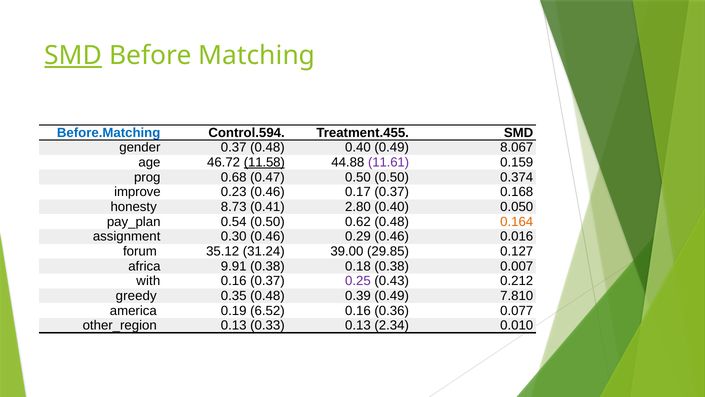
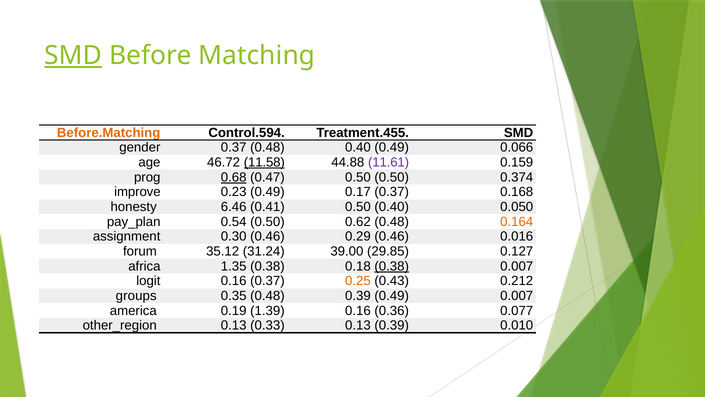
Before.Matching colour: blue -> orange
8.067: 8.067 -> 0.066
0.68 underline: none -> present
0.23 0.46: 0.46 -> 0.49
8.73: 8.73 -> 6.46
0.41 2.80: 2.80 -> 0.50
9.91: 9.91 -> 1.35
0.38 at (392, 266) underline: none -> present
with: with -> logit
0.25 colour: purple -> orange
greedy: greedy -> groups
0.49 7.810: 7.810 -> 0.007
6.52: 6.52 -> 1.39
0.13 2.34: 2.34 -> 0.39
